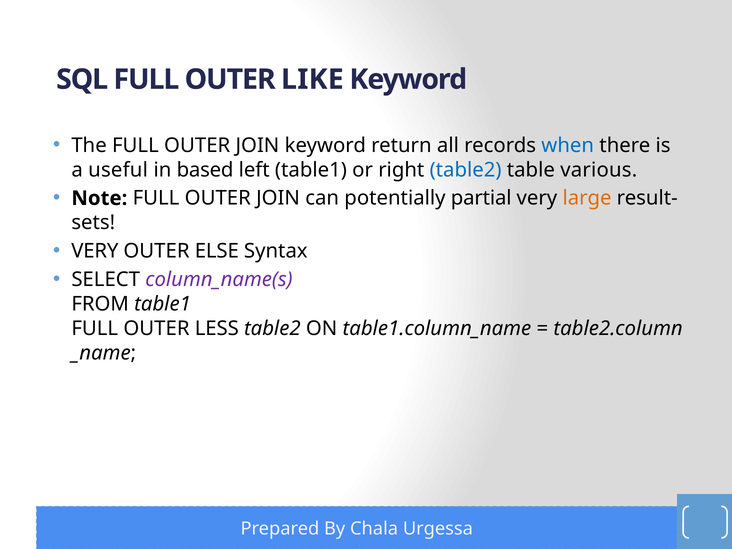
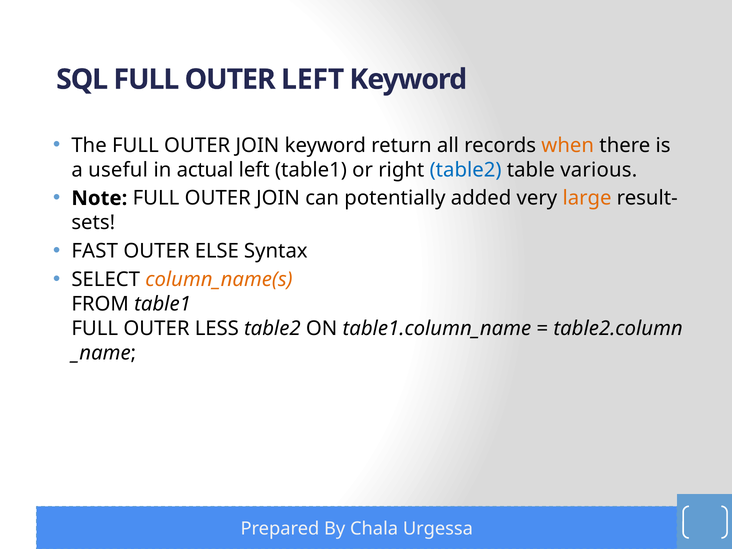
OUTER LIKE: LIKE -> LEFT
when colour: blue -> orange
based: based -> actual
partial: partial -> added
VERY at (95, 251): VERY -> FAST
column_name(s colour: purple -> orange
